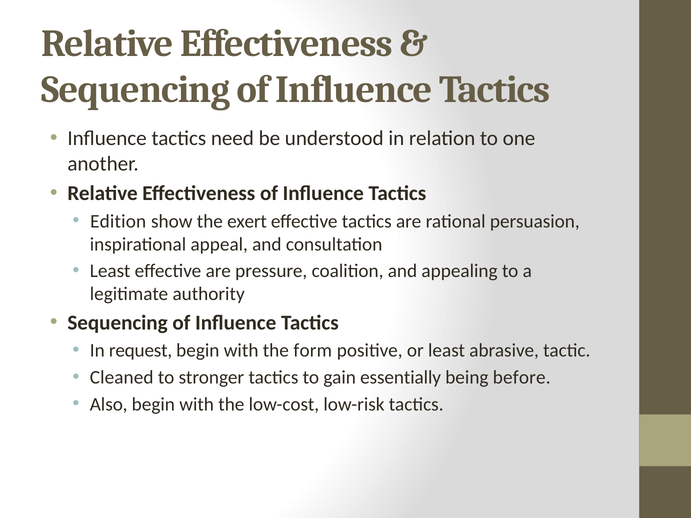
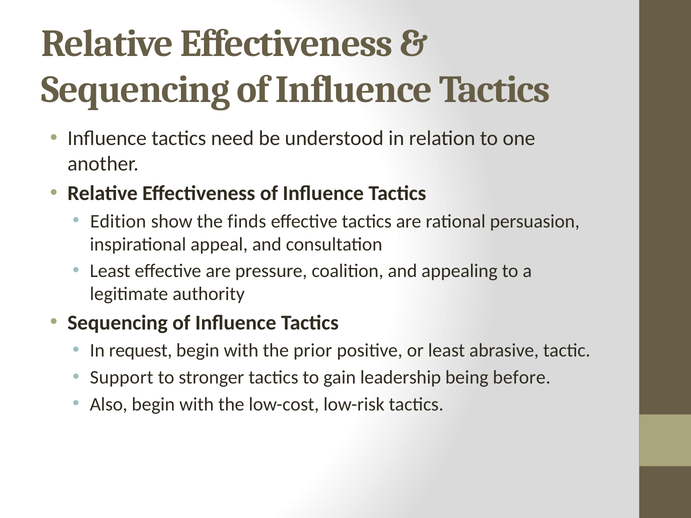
exert: exert -> finds
form: form -> prior
Cleaned: Cleaned -> Support
essentially: essentially -> leadership
